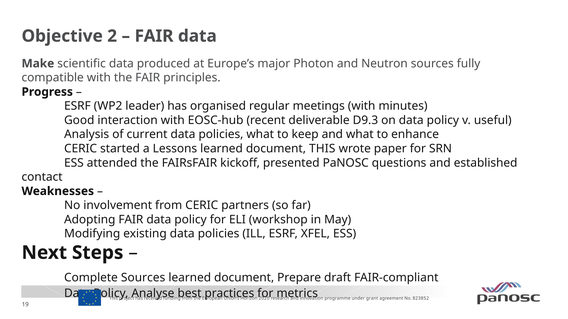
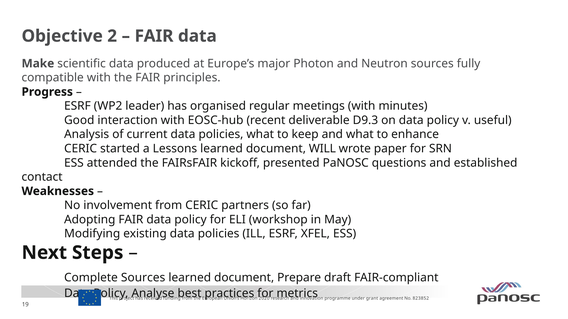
document THIS: THIS -> WILL
